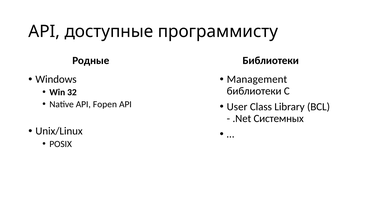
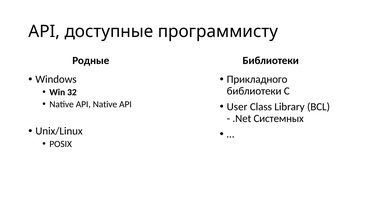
Management: Management -> Прикладного
API Fopen: Fopen -> Native
